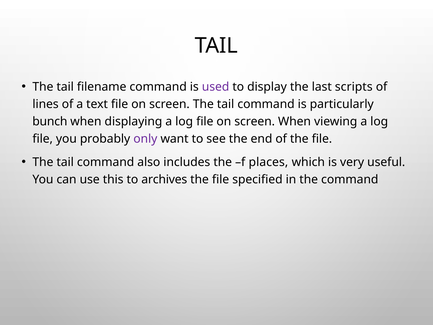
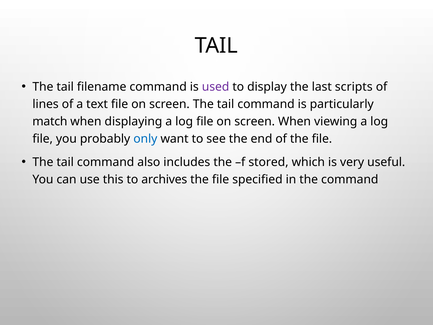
bunch: bunch -> match
only colour: purple -> blue
places: places -> stored
